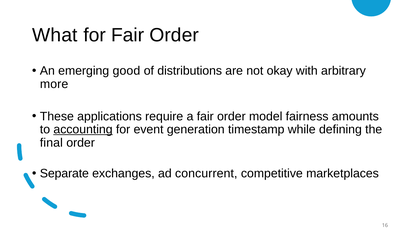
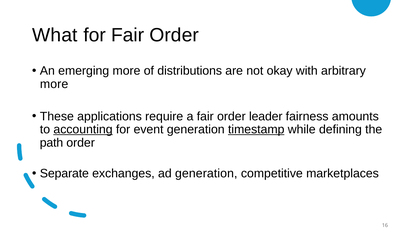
emerging good: good -> more
model: model -> leader
timestamp underline: none -> present
final: final -> path
ad concurrent: concurrent -> generation
